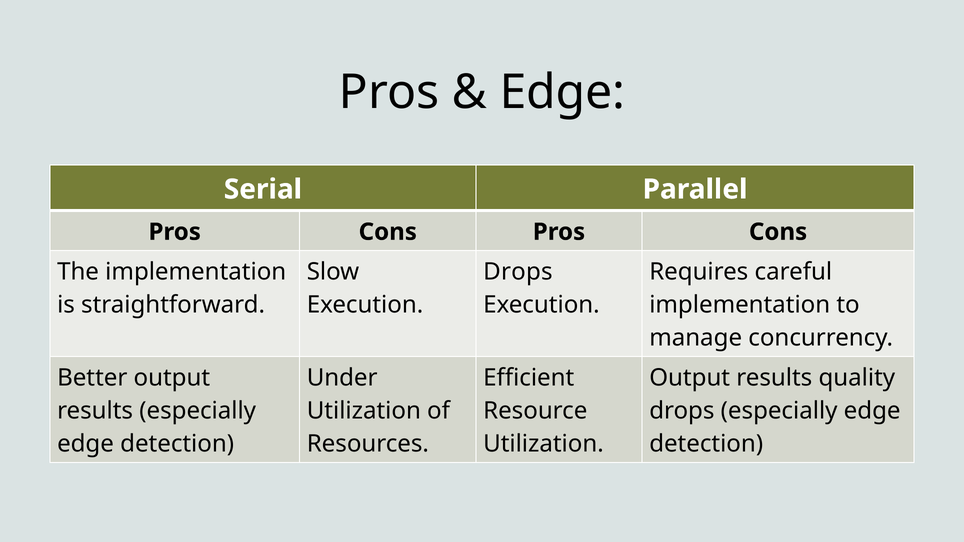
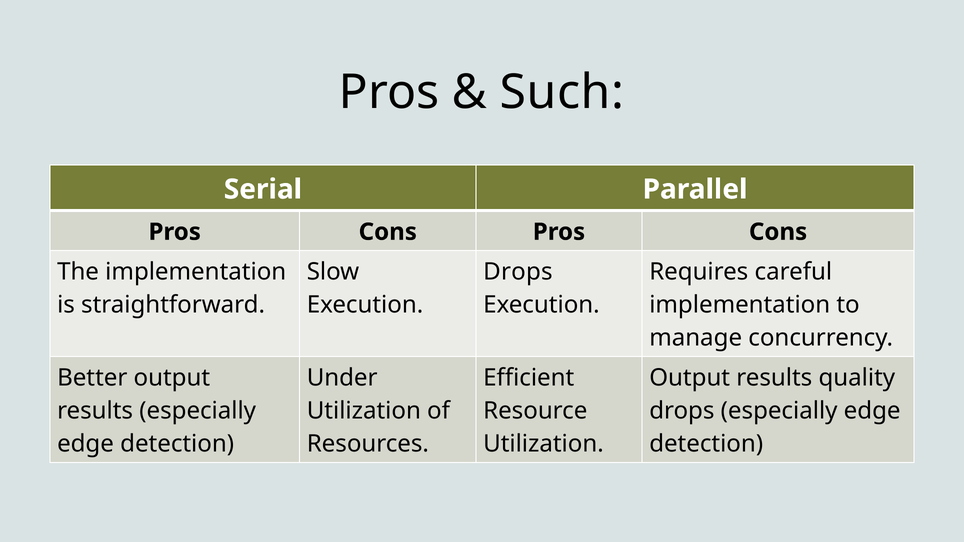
Edge at (562, 92): Edge -> Such
